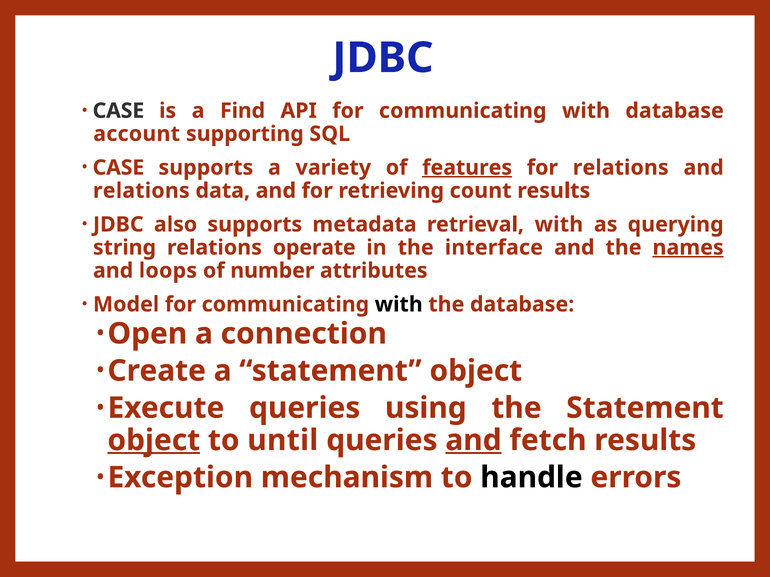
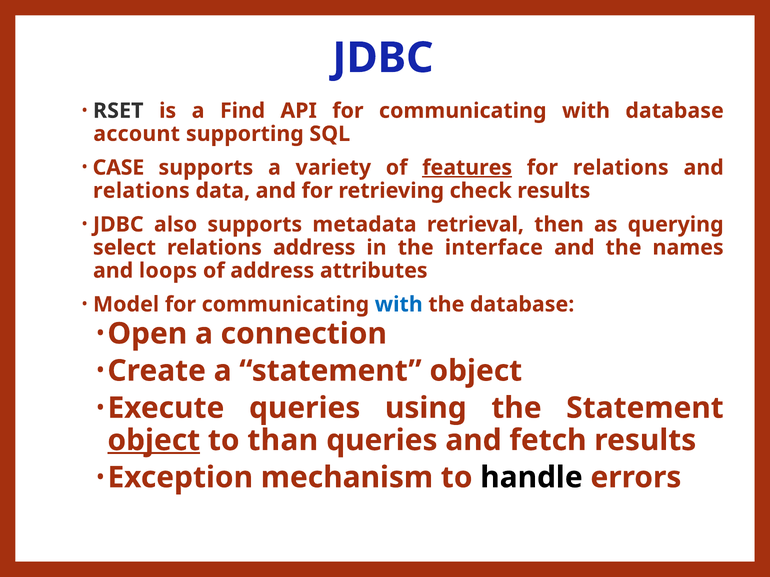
CASE at (118, 111): CASE -> RSET
count: count -> check
retrieval with: with -> then
string: string -> select
relations operate: operate -> address
names underline: present -> none
of number: number -> address
with at (399, 305) colour: black -> blue
until: until -> than
and at (473, 441) underline: present -> none
